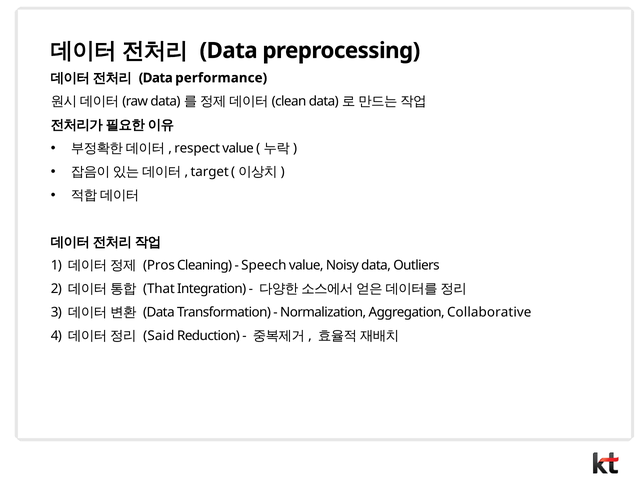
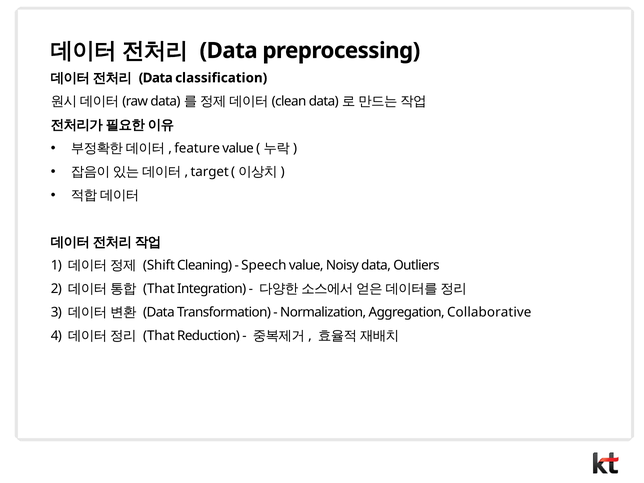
performance: performance -> classification
respect: respect -> feature
Pros: Pros -> Shift
Said at (159, 336): Said -> That
